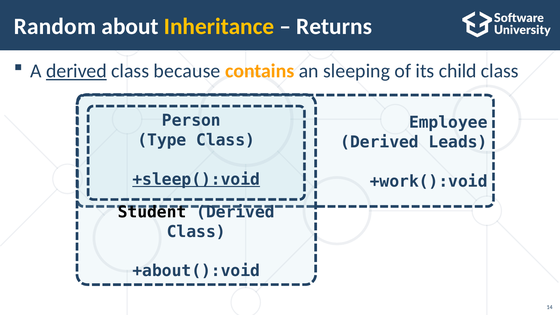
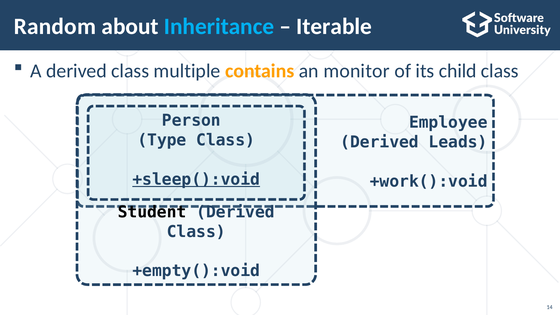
Inheritance colour: yellow -> light blue
Returns: Returns -> Iterable
derived at (76, 71) underline: present -> none
because: because -> multiple
sleeping: sleeping -> monitor
+about():void: +about():void -> +empty():void
